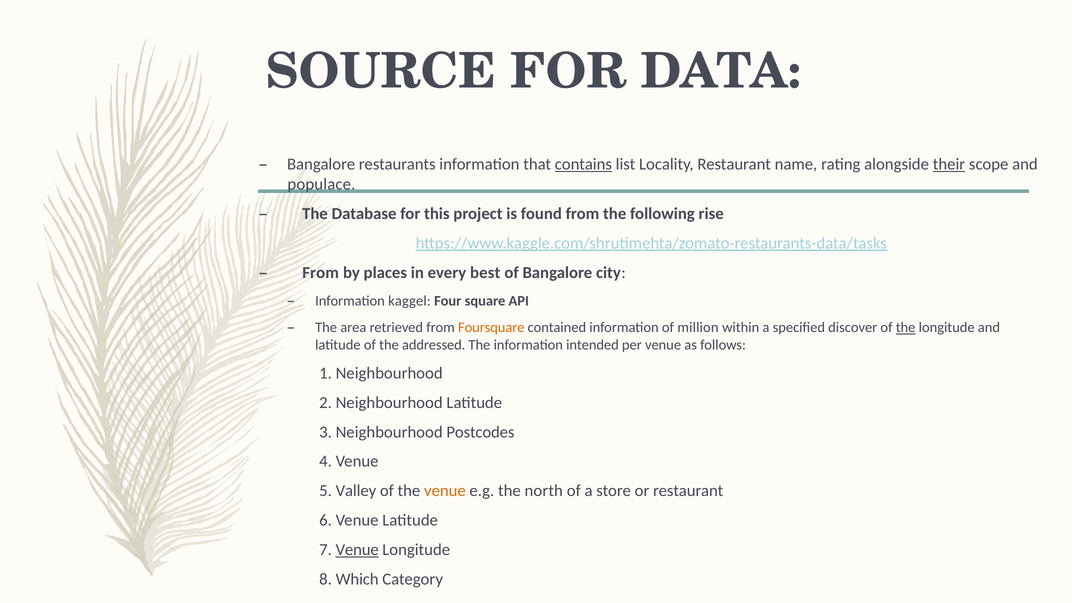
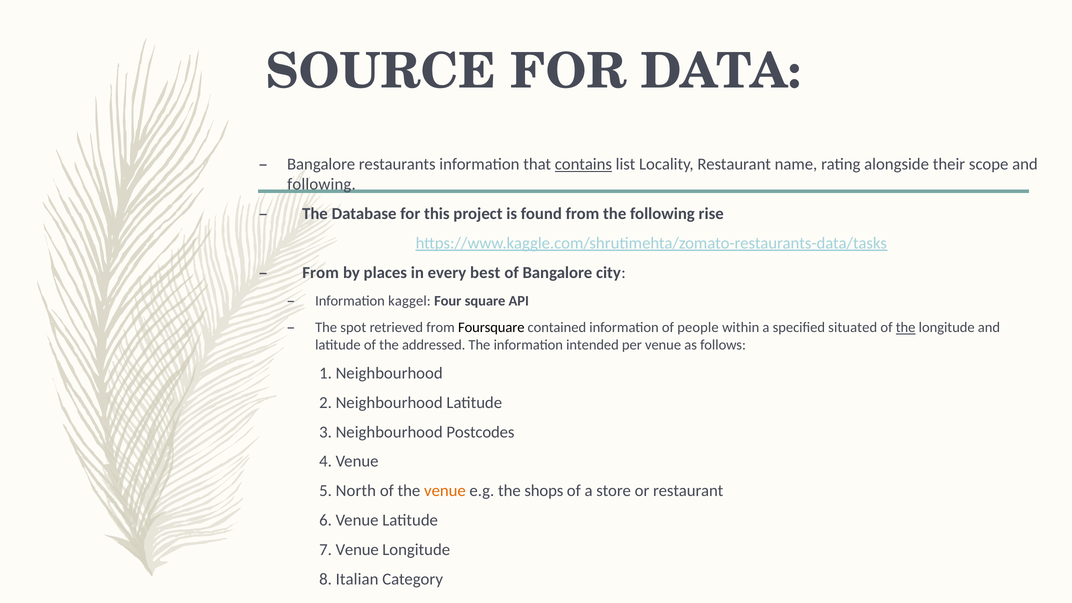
their underline: present -> none
populace at (321, 184): populace -> following
area: area -> spot
Foursquare colour: orange -> black
million: million -> people
discover: discover -> situated
Valley: Valley -> North
north: north -> shops
Venue at (357, 550) underline: present -> none
Which: Which -> Italian
